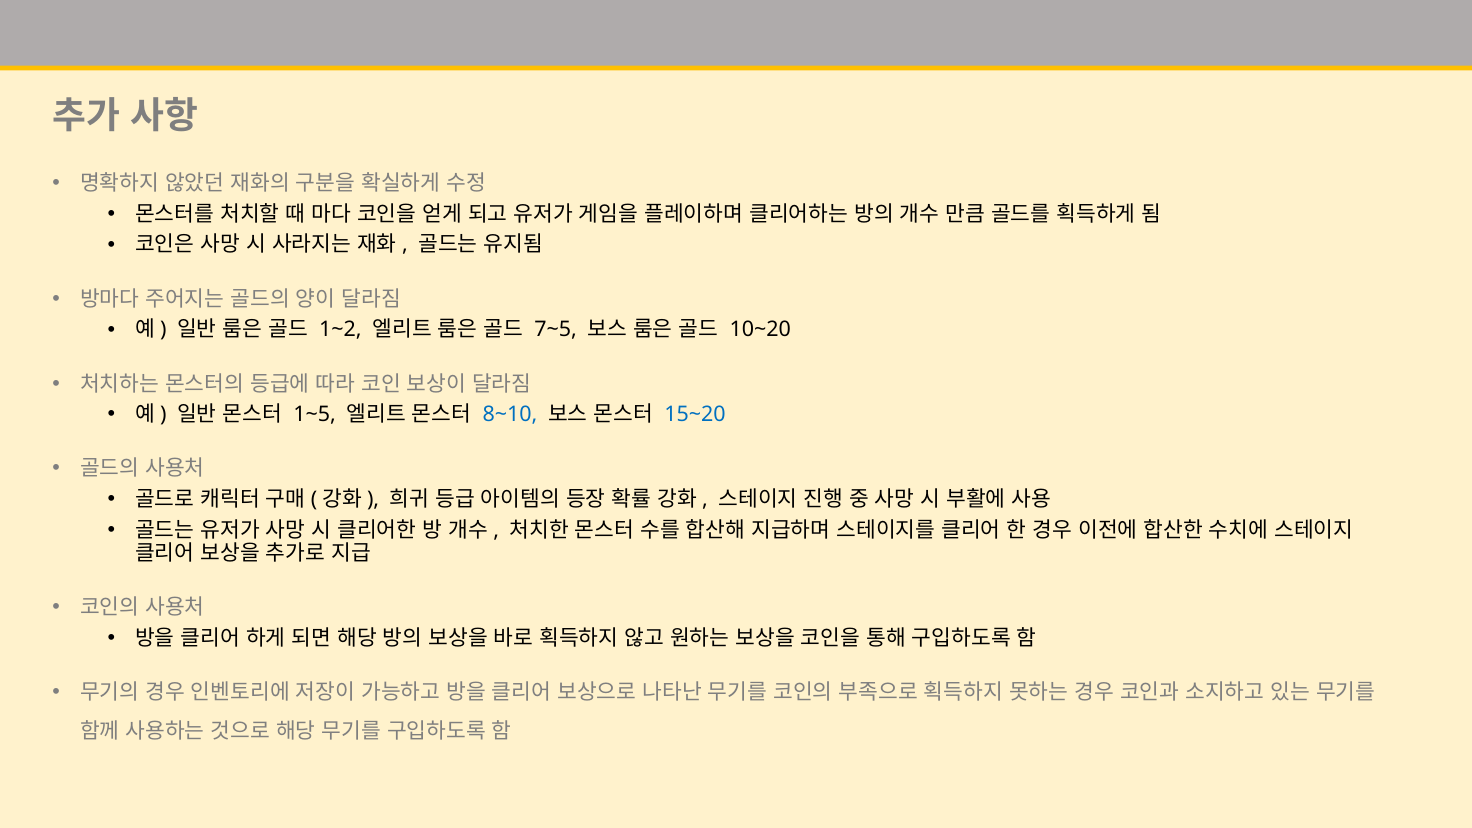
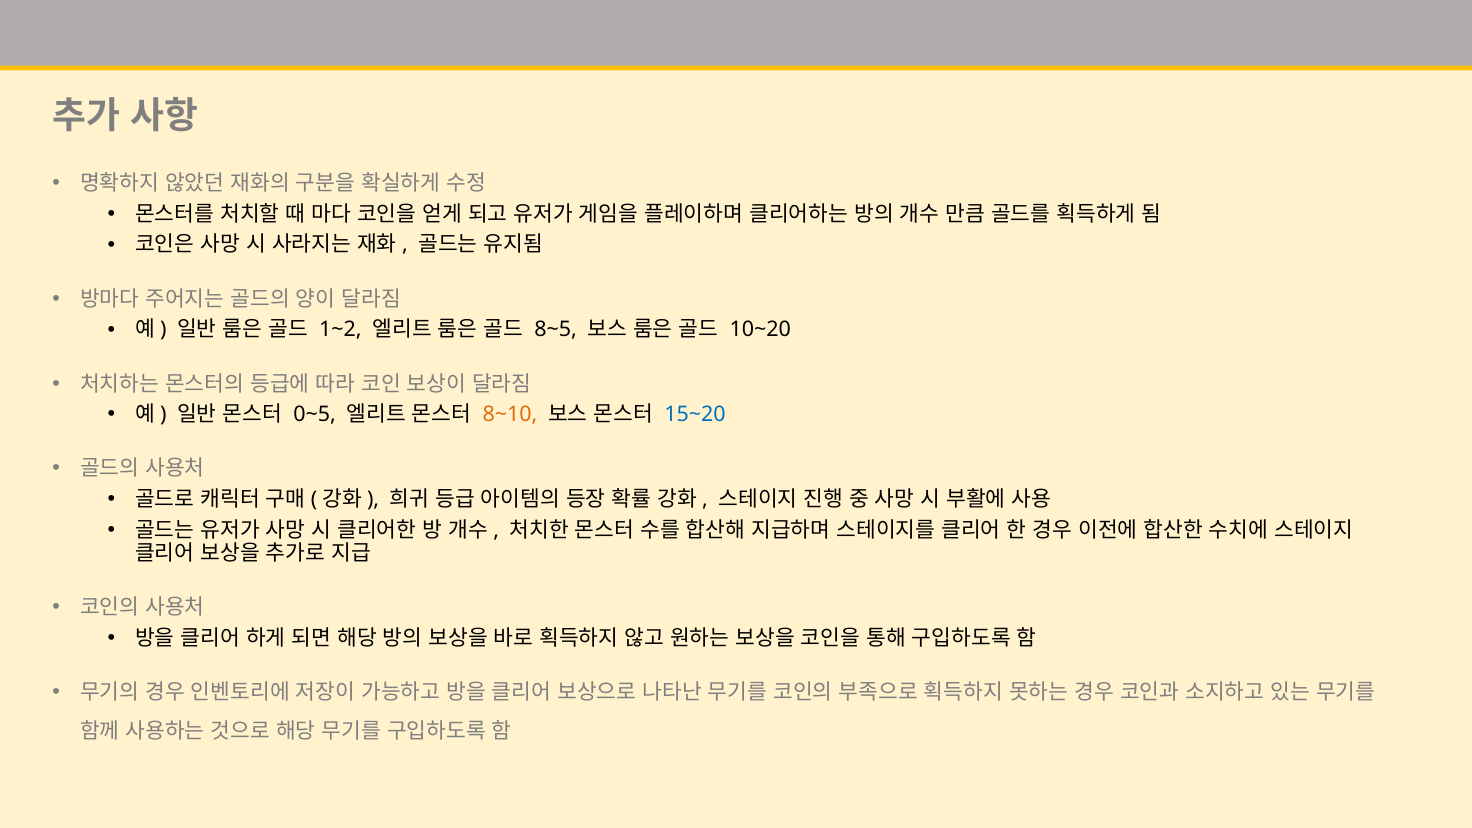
7~5: 7~5 -> 8~5
1~5: 1~5 -> 0~5
8~10 colour: blue -> orange
